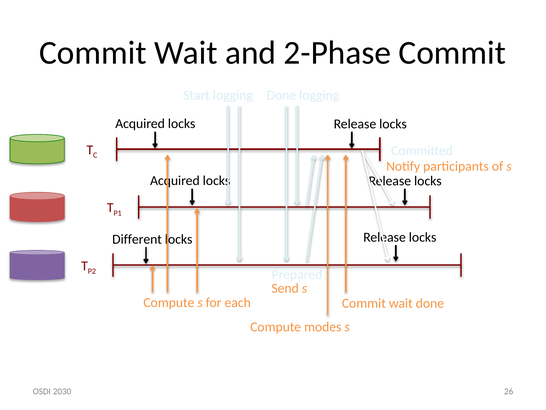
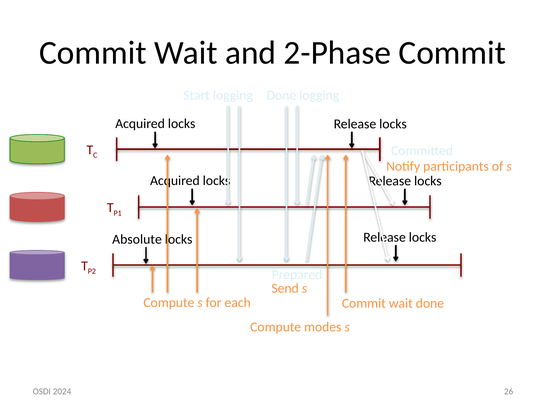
Different: Different -> Absolute
2030: 2030 -> 2024
